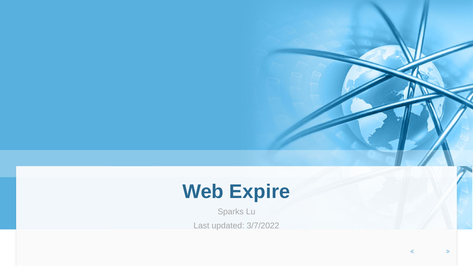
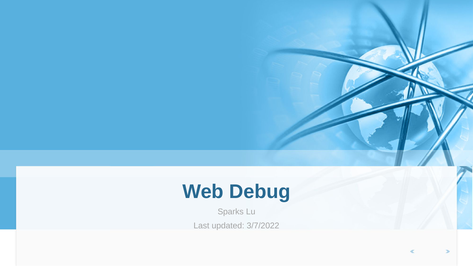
Expire: Expire -> Debug
